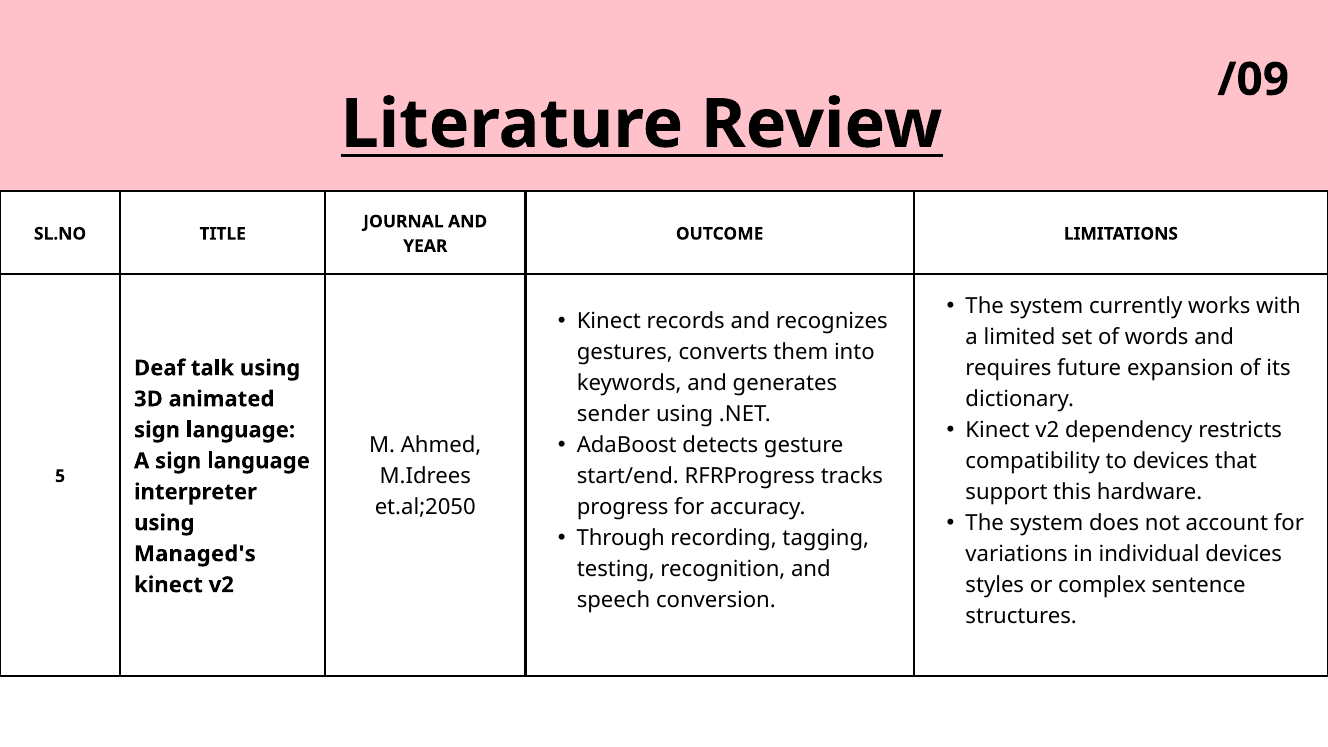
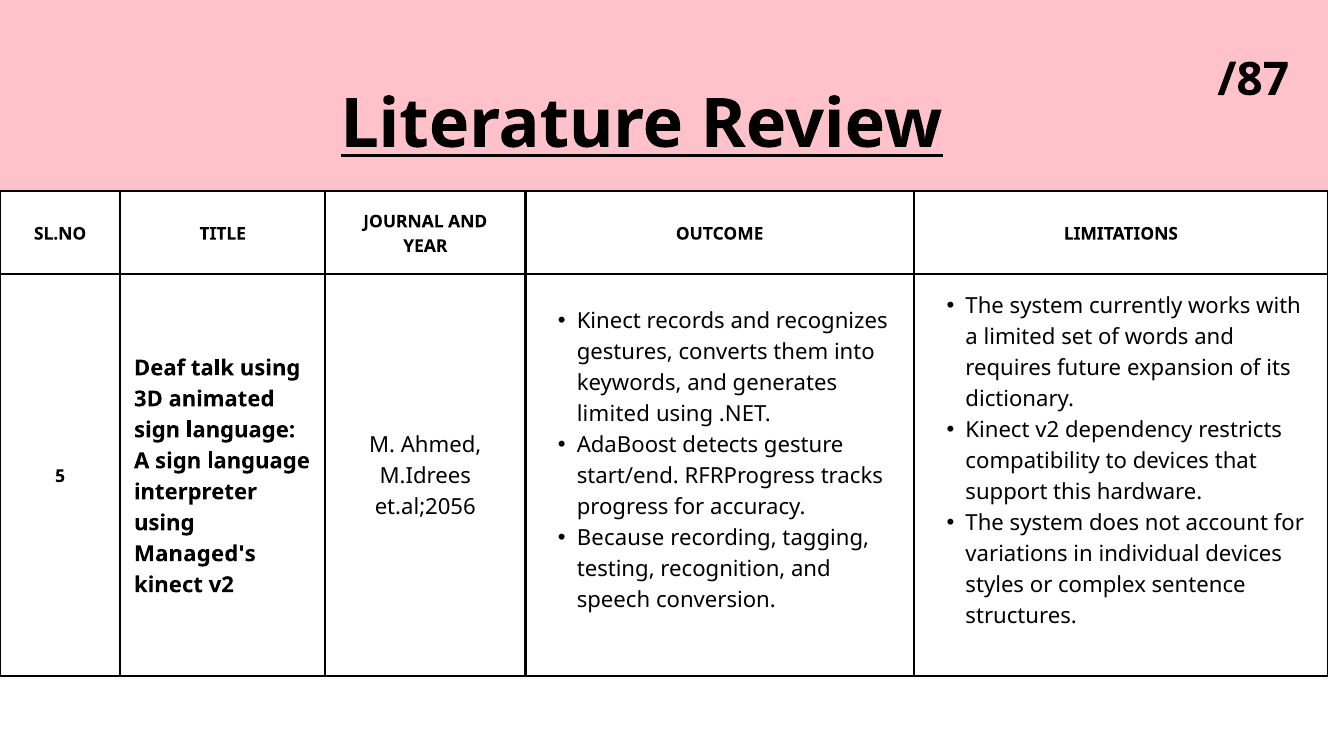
/09: /09 -> /87
sender at (613, 415): sender -> limited
et.al;2050: et.al;2050 -> et.al;2056
Through: Through -> Because
